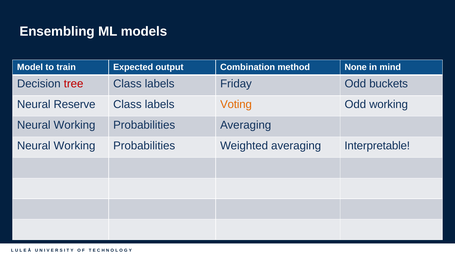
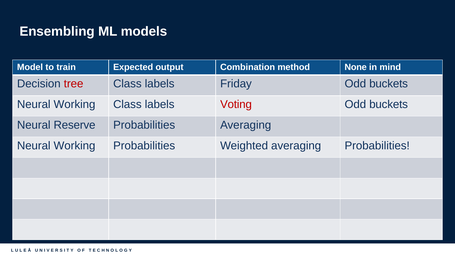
Reserve at (75, 104): Reserve -> Working
Voting colour: orange -> red
working at (389, 104): working -> buckets
Working at (75, 125): Working -> Reserve
averaging Interpretable: Interpretable -> Probabilities
